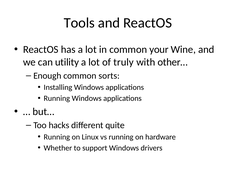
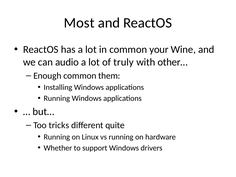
Tools: Tools -> Most
utility: utility -> audio
sorts: sorts -> them
hacks: hacks -> tricks
